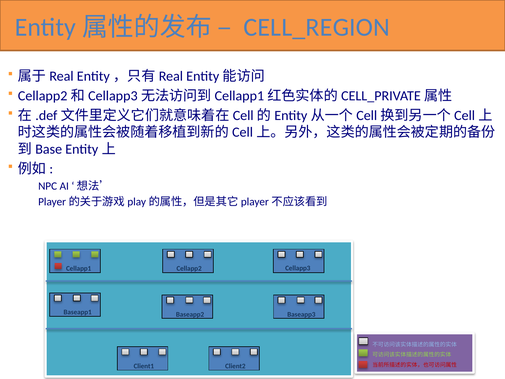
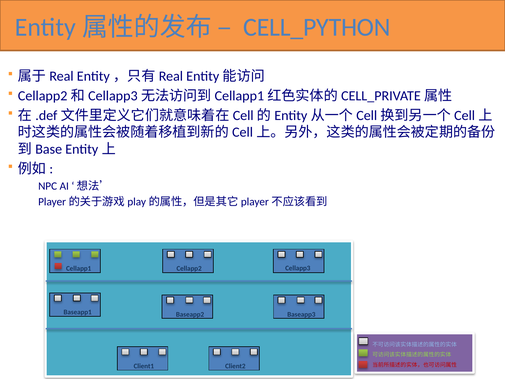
CELL_REGION: CELL_REGION -> CELL_PYTHON
